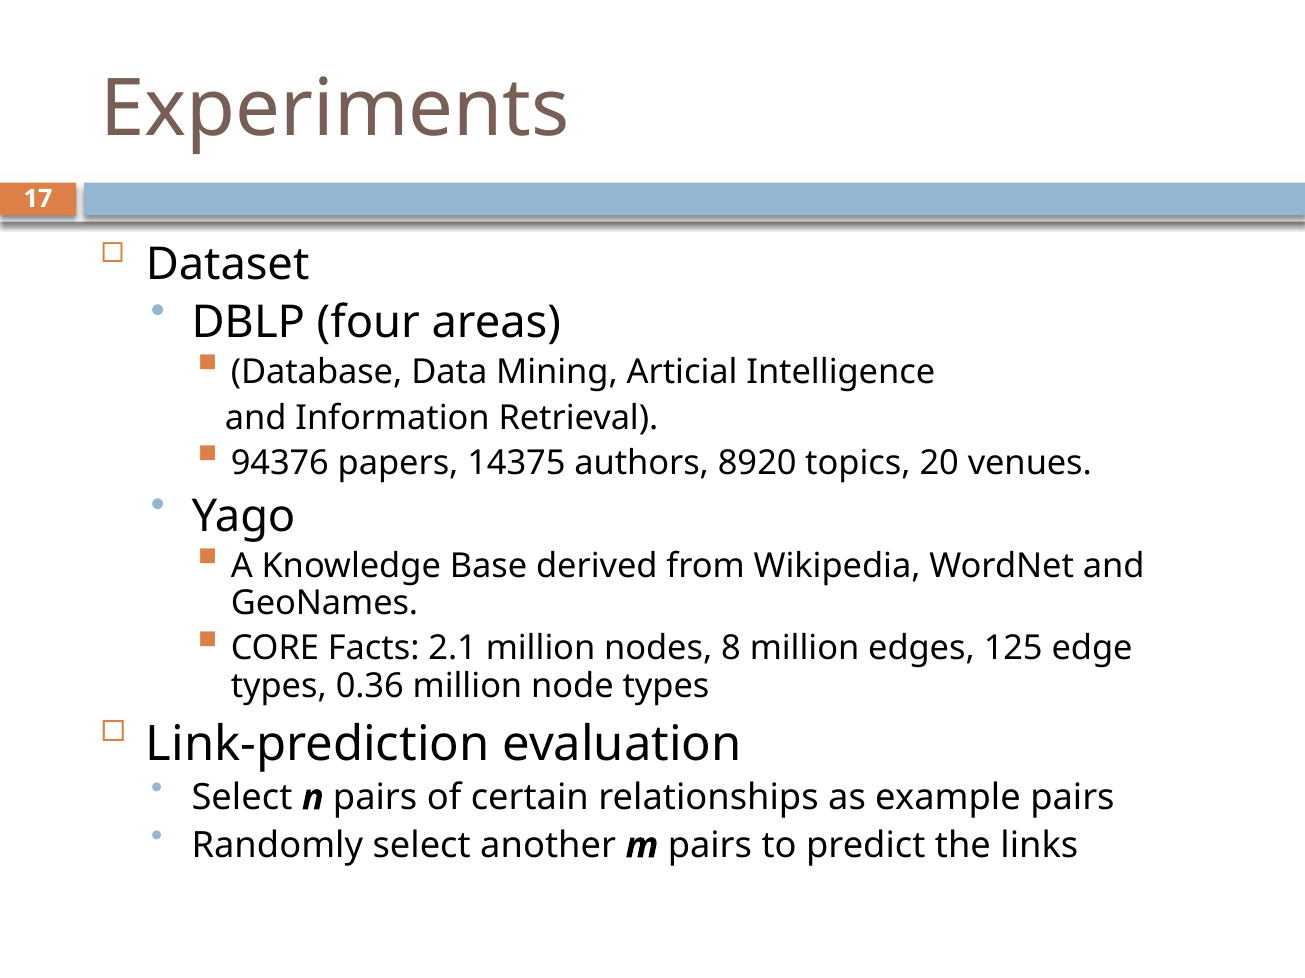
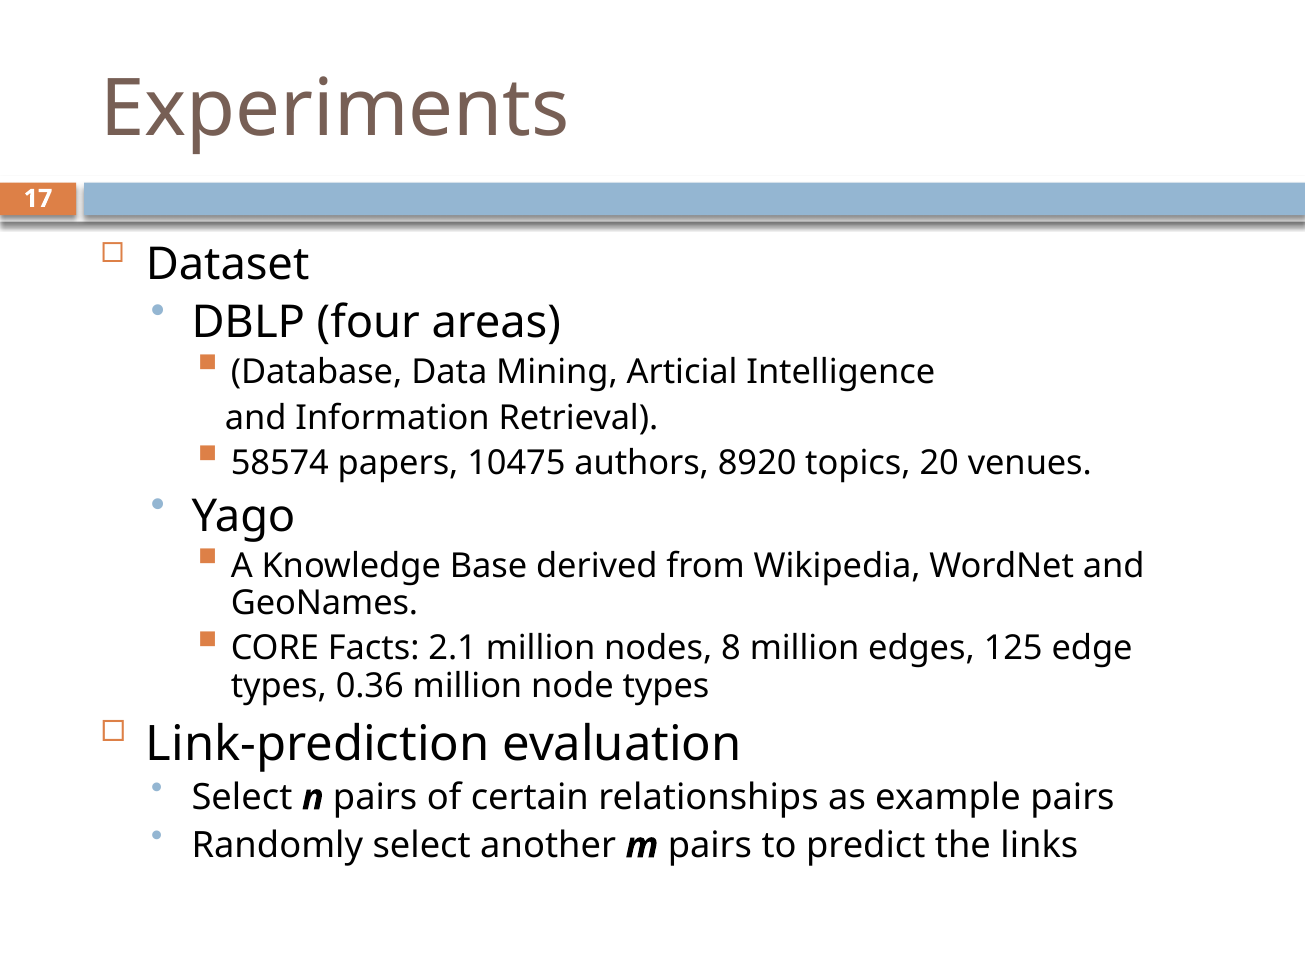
94376: 94376 -> 58574
14375: 14375 -> 10475
